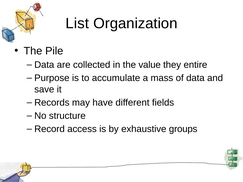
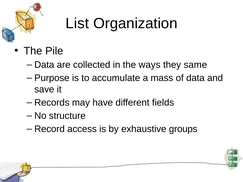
value: value -> ways
entire: entire -> same
